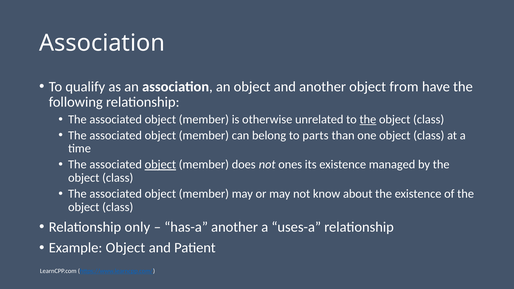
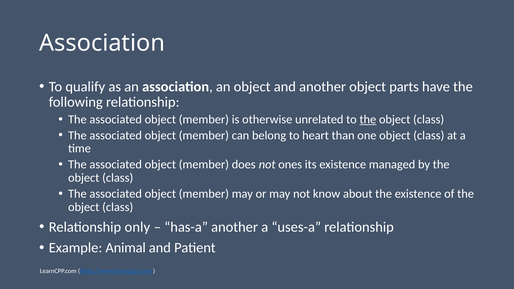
from: from -> parts
parts: parts -> heart
object at (160, 165) underline: present -> none
Example Object: Object -> Animal
